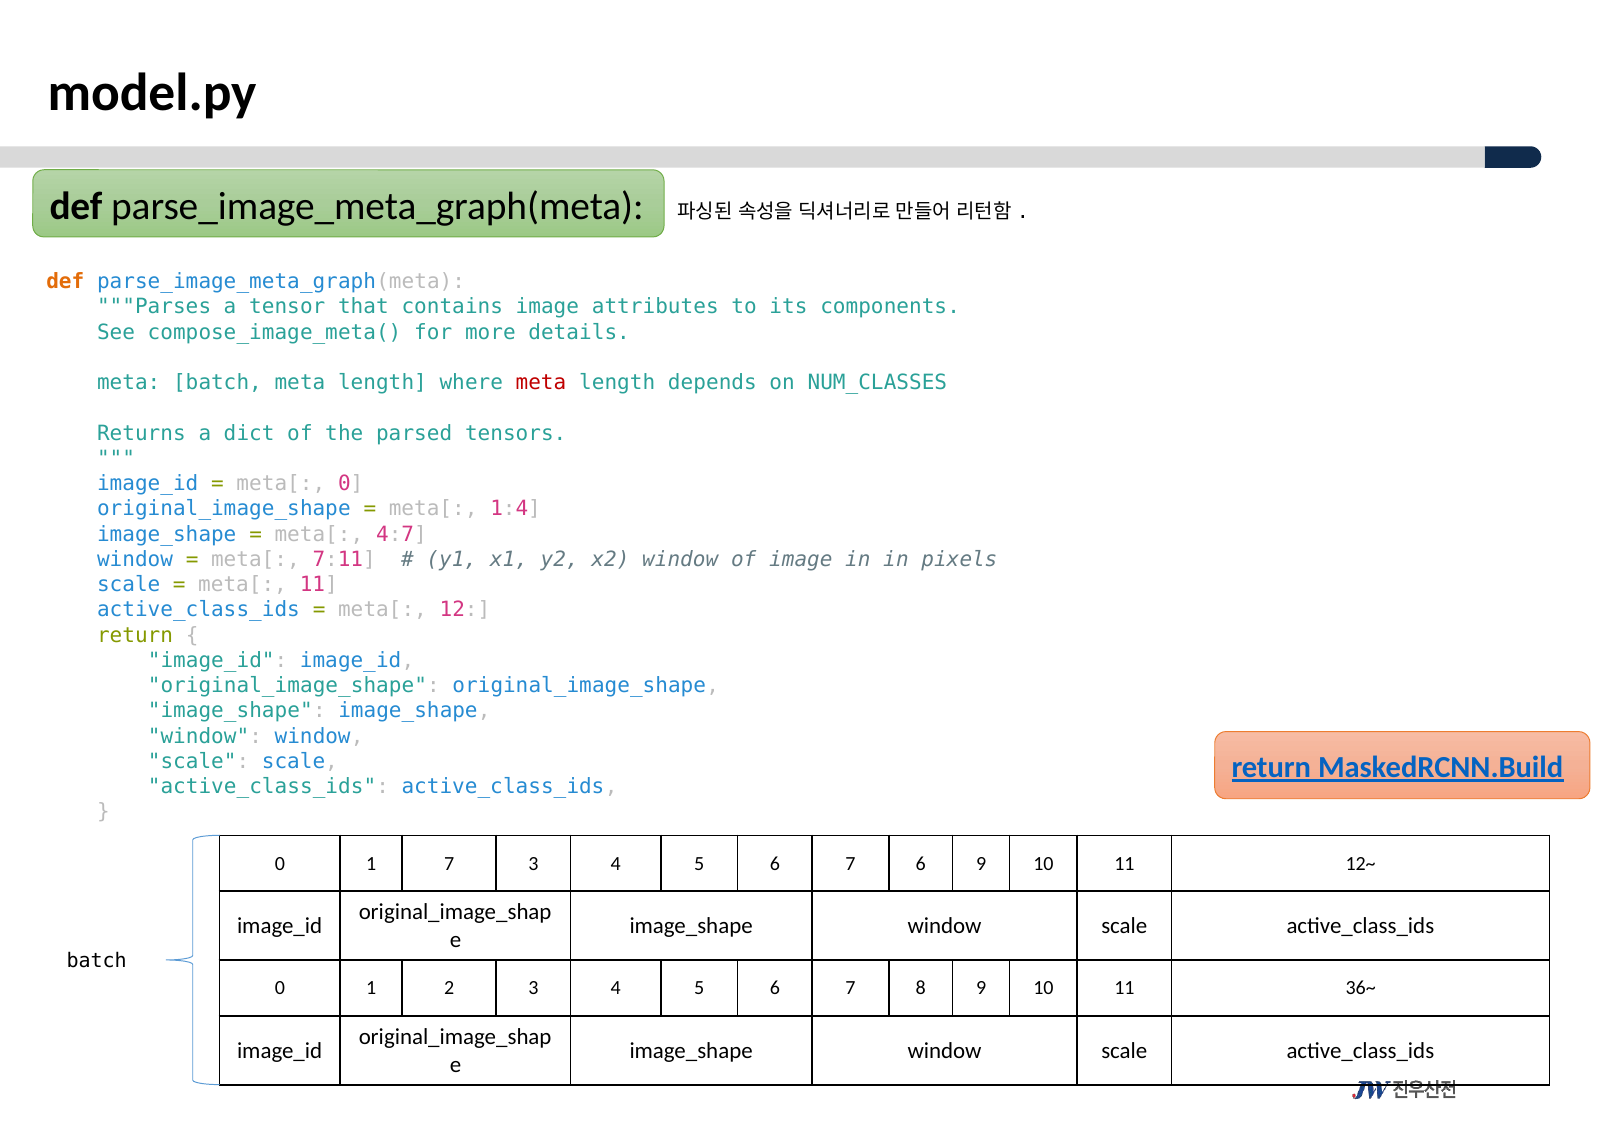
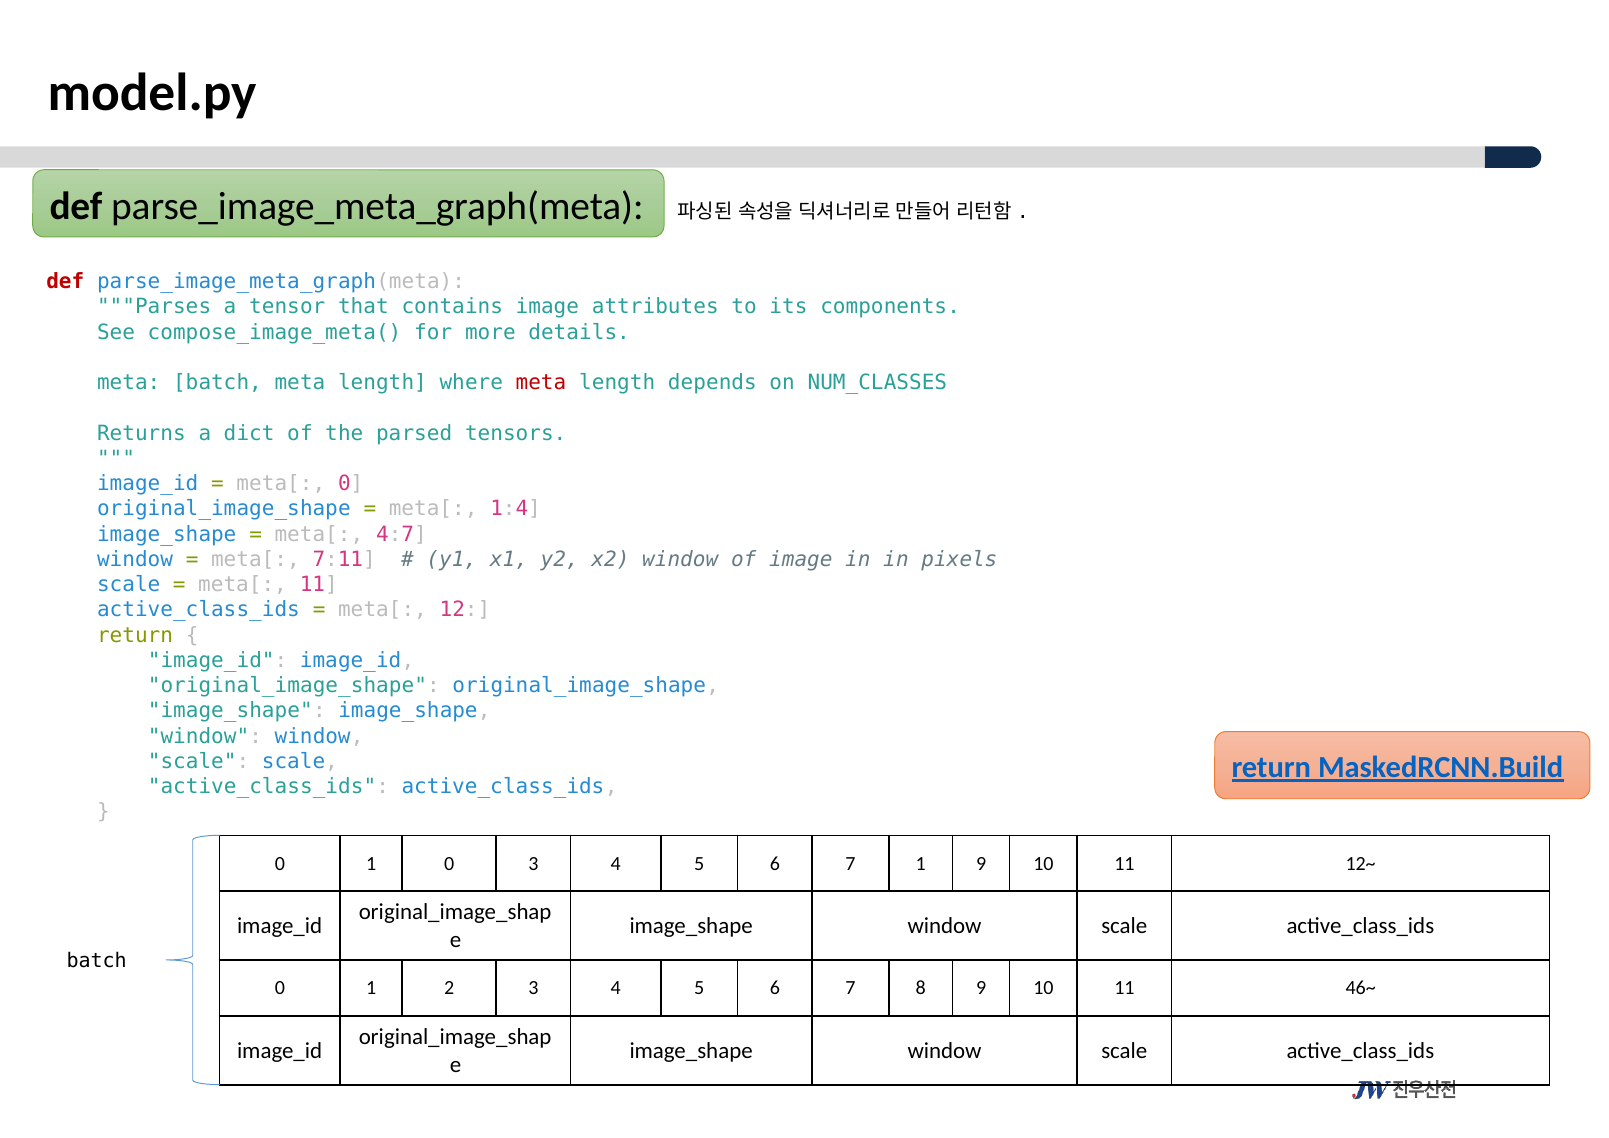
def at (65, 282) colour: orange -> red
1 7: 7 -> 0
7 6: 6 -> 1
36~: 36~ -> 46~
